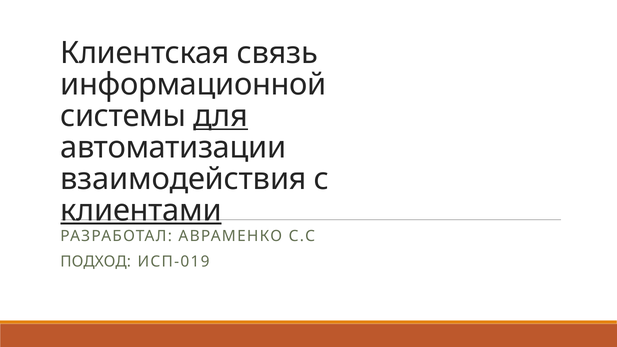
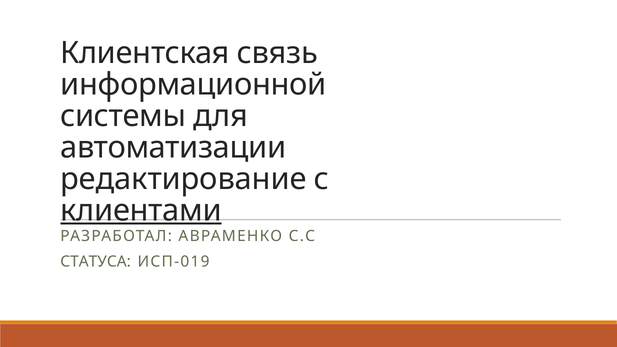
для underline: present -> none
взаимодействия: взаимодействия -> редактирование
ПОДХОД: ПОДХОД -> СТАТУСА
